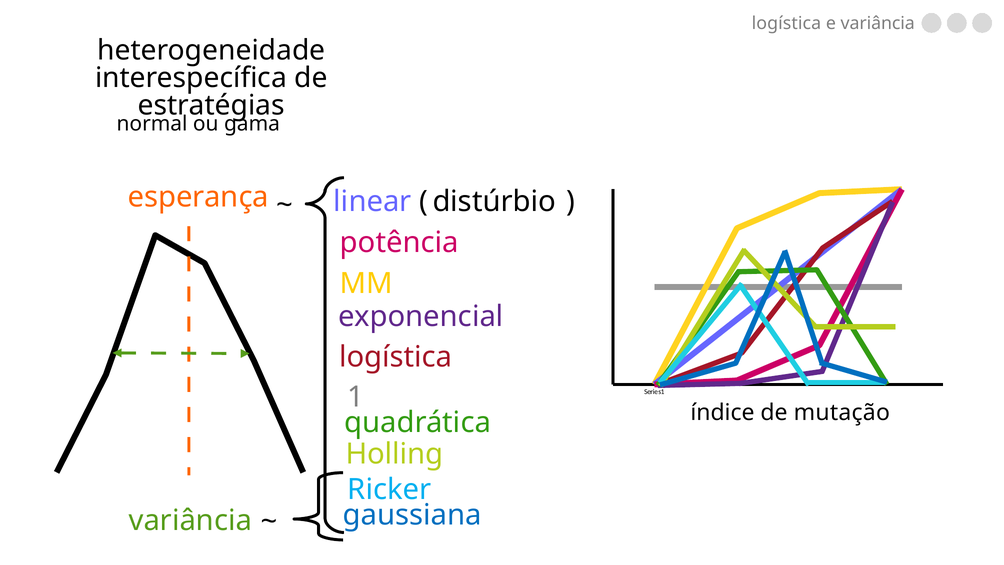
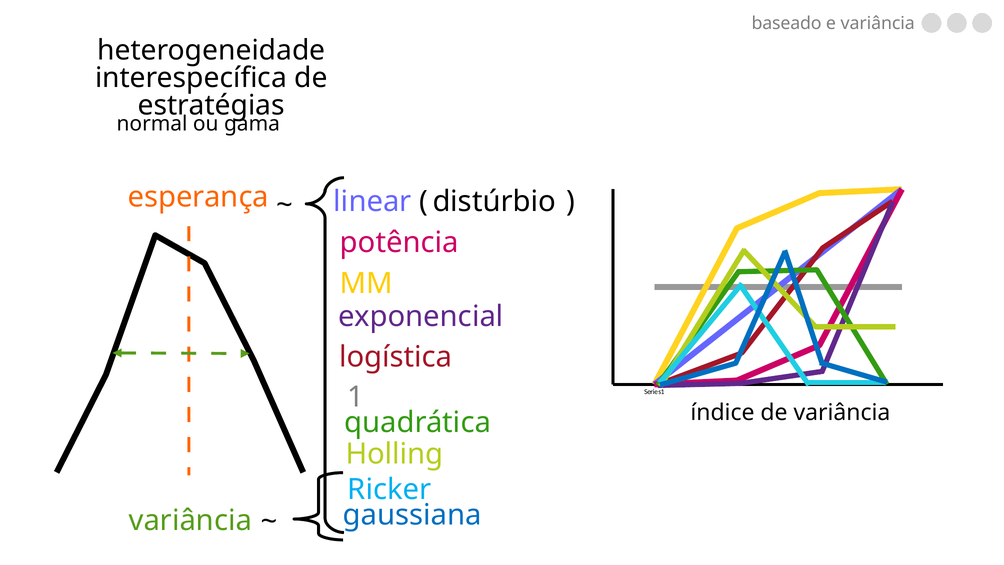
logística at (786, 24): logística -> baseado
de mutação: mutação -> variância
